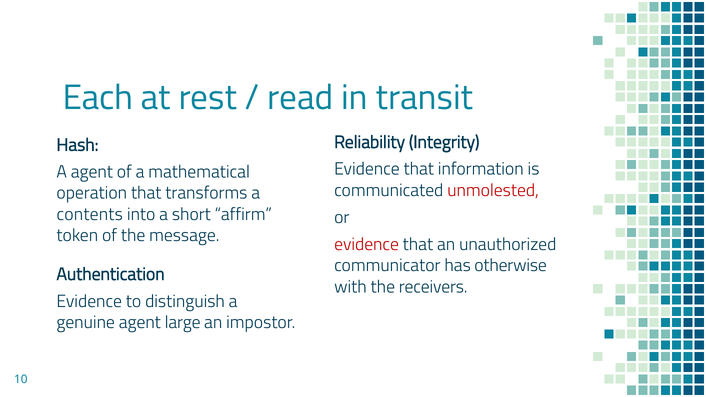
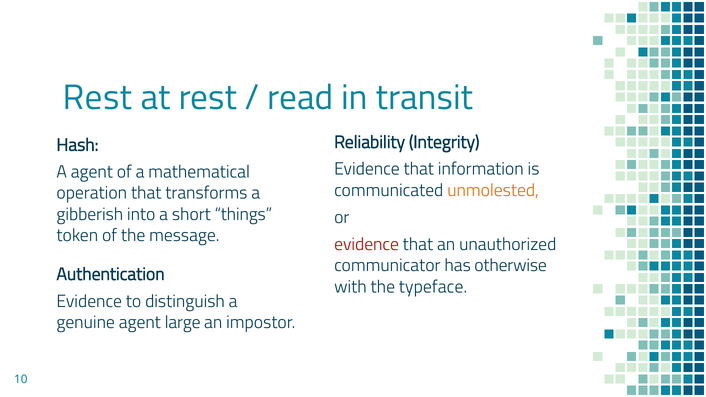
Each at (98, 98): Each -> Rest
unmolested colour: red -> orange
contents: contents -> gibberish
affirm: affirm -> things
receivers: receivers -> typeface
